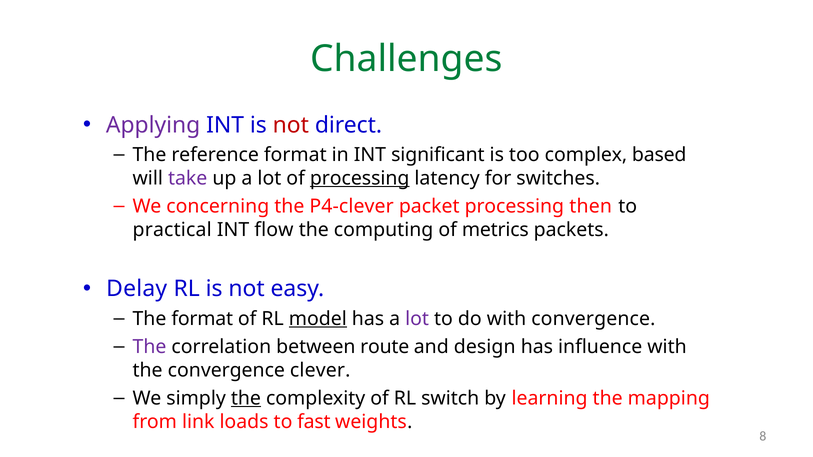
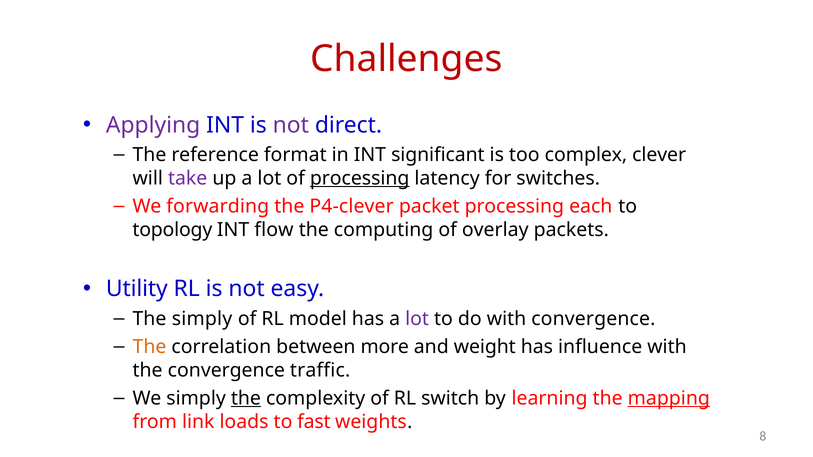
Challenges colour: green -> red
not at (291, 125) colour: red -> purple
based: based -> clever
concerning: concerning -> forwarding
then: then -> each
practical: practical -> topology
metrics: metrics -> overlay
Delay: Delay -> Utility
The format: format -> simply
model underline: present -> none
The at (150, 347) colour: purple -> orange
route: route -> more
design: design -> weight
clever: clever -> traffic
mapping underline: none -> present
